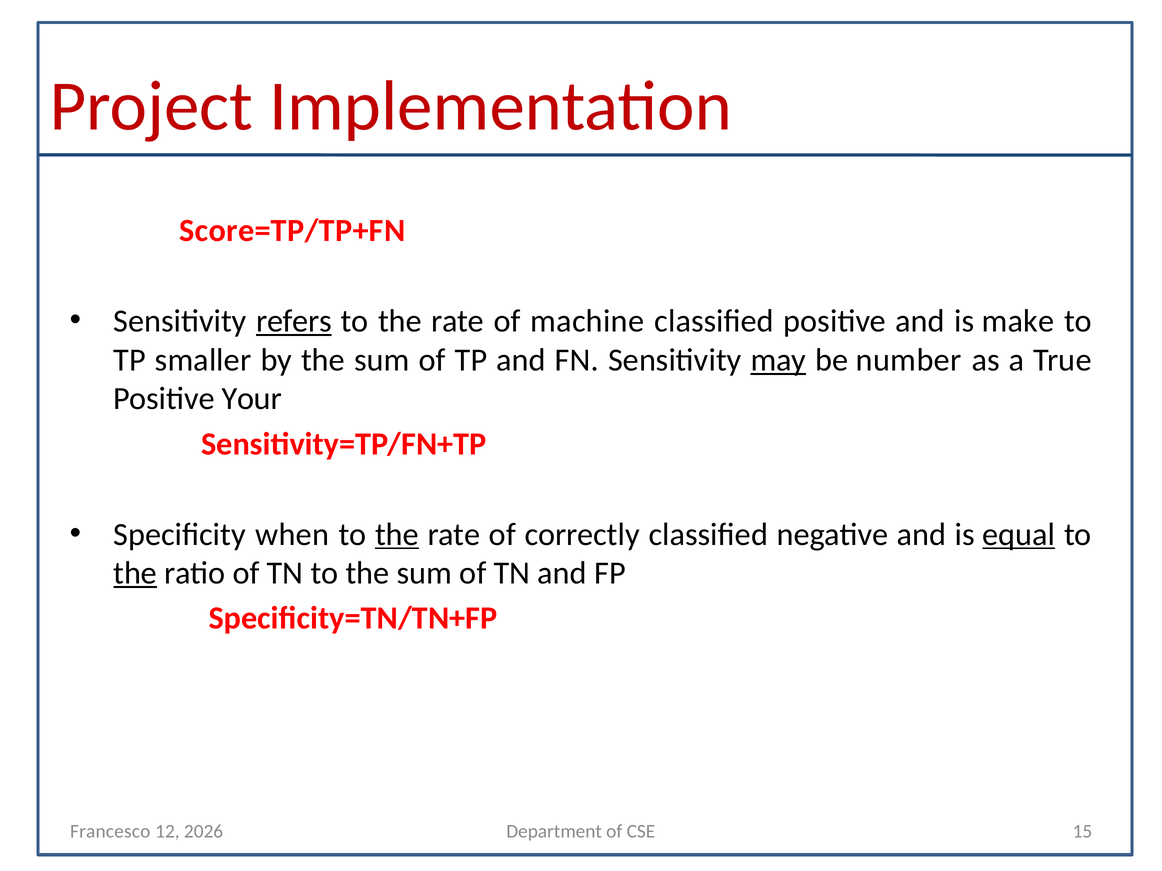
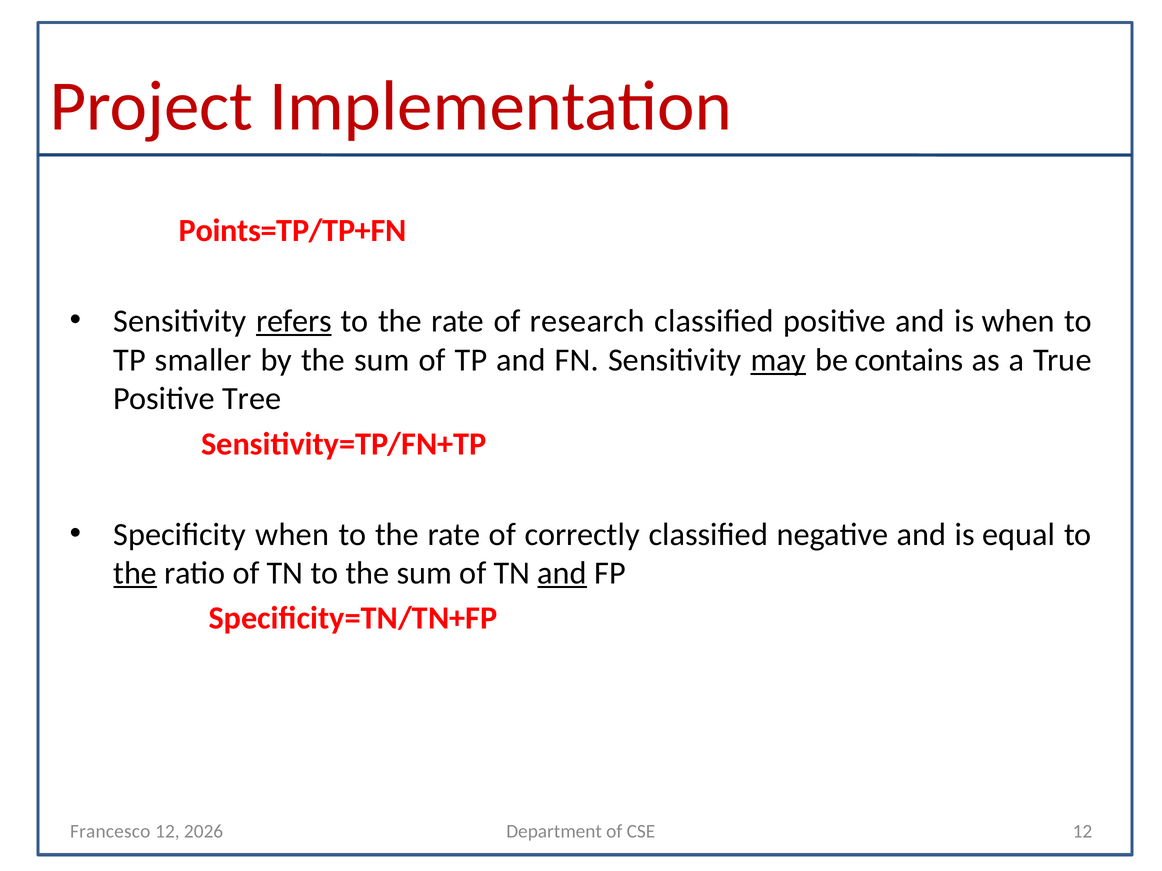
Score=TP/TP+FN: Score=TP/TP+FN -> Points=TP/TP+FN
machine: machine -> research
is make: make -> when
number: number -> contains
Your: Your -> Tree
the at (397, 535) underline: present -> none
equal underline: present -> none
and at (562, 573) underline: none -> present
CSE 15: 15 -> 12
